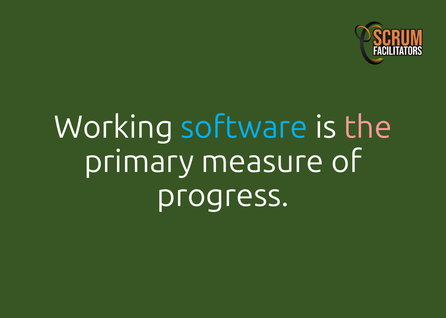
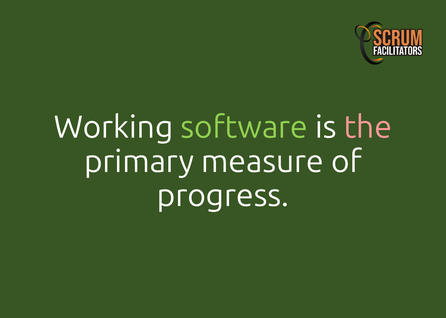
software colour: light blue -> light green
